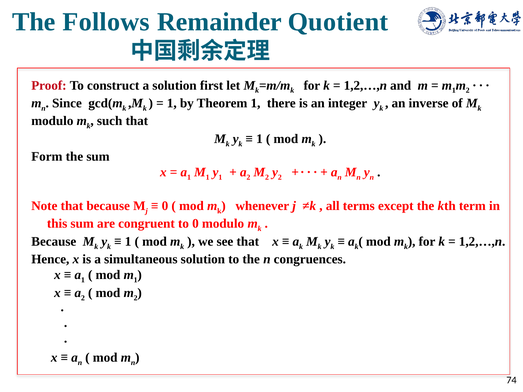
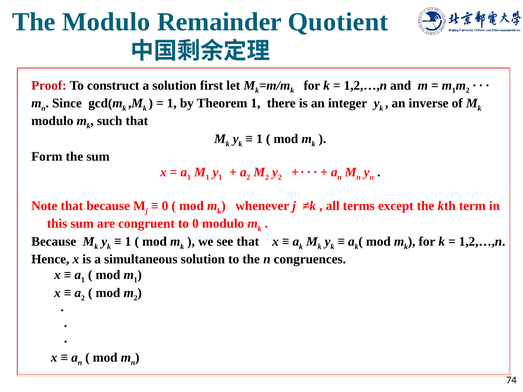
The Follows: Follows -> Modulo
